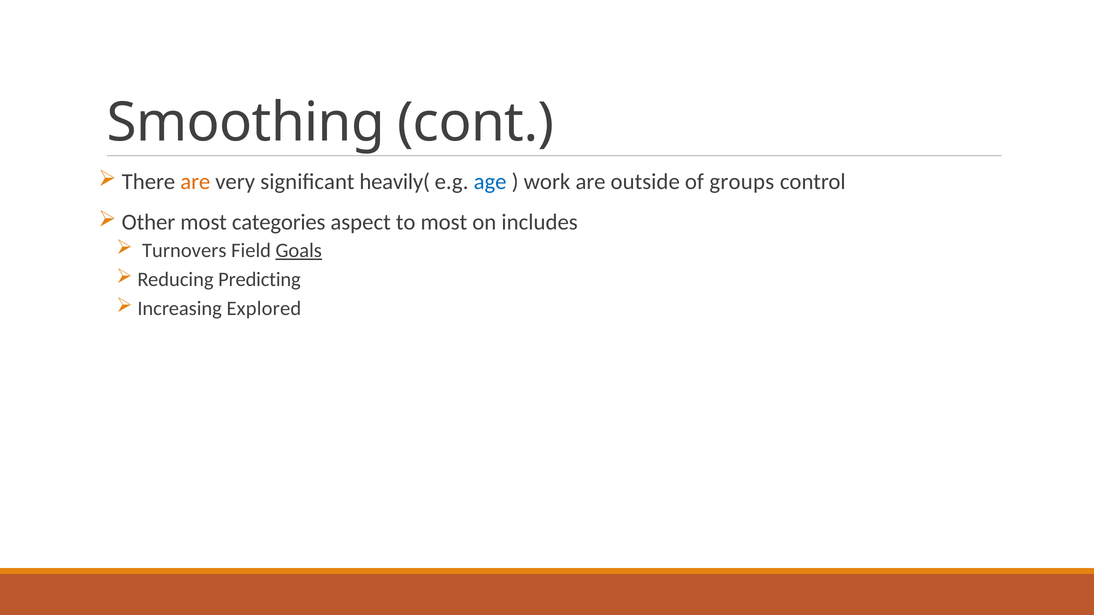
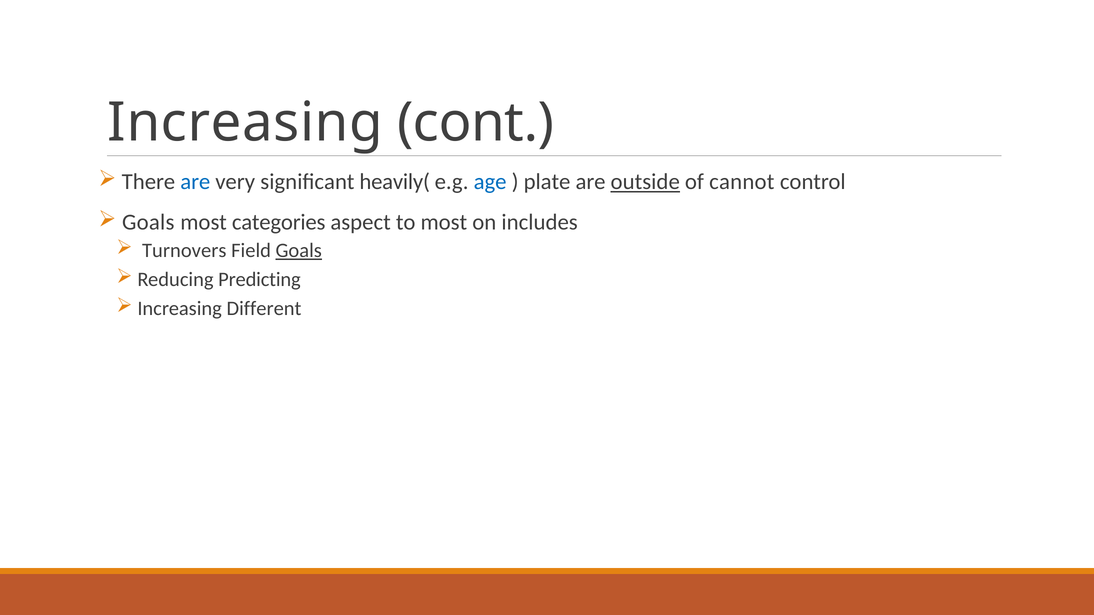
Smoothing at (246, 123): Smoothing -> Increasing
are at (195, 182) colour: orange -> blue
work: work -> plate
outside underline: none -> present
groups: groups -> cannot
Other at (148, 223): Other -> Goals
Explored: Explored -> Different
